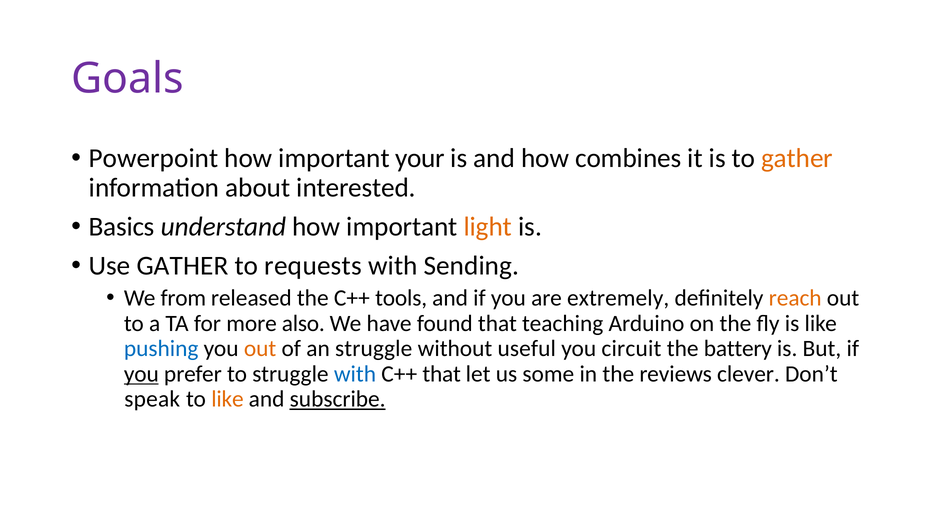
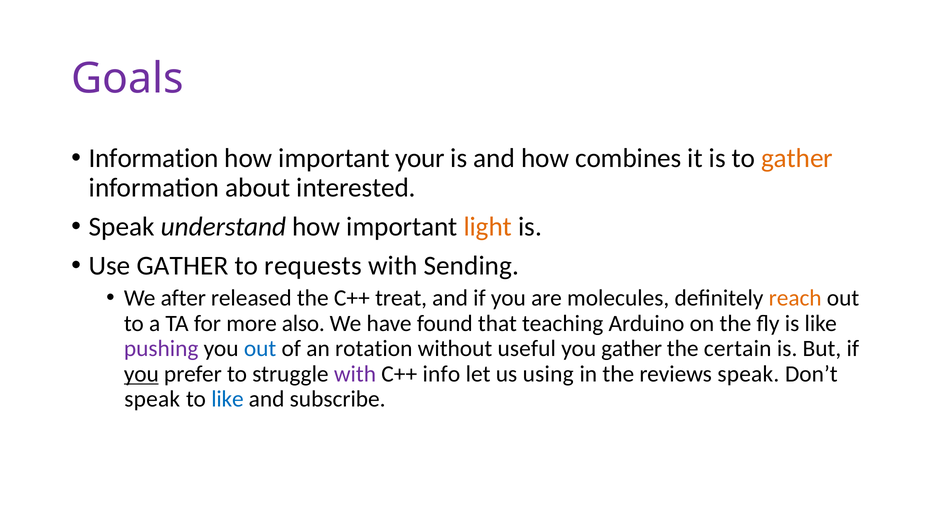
Powerpoint at (154, 158): Powerpoint -> Information
Basics at (122, 227): Basics -> Speak
from: from -> after
tools: tools -> treat
extremely: extremely -> molecules
pushing colour: blue -> purple
out at (260, 349) colour: orange -> blue
an struggle: struggle -> rotation
you circuit: circuit -> gather
battery: battery -> certain
with at (355, 374) colour: blue -> purple
C++ that: that -> info
some: some -> using
reviews clever: clever -> speak
like at (227, 399) colour: orange -> blue
subscribe underline: present -> none
